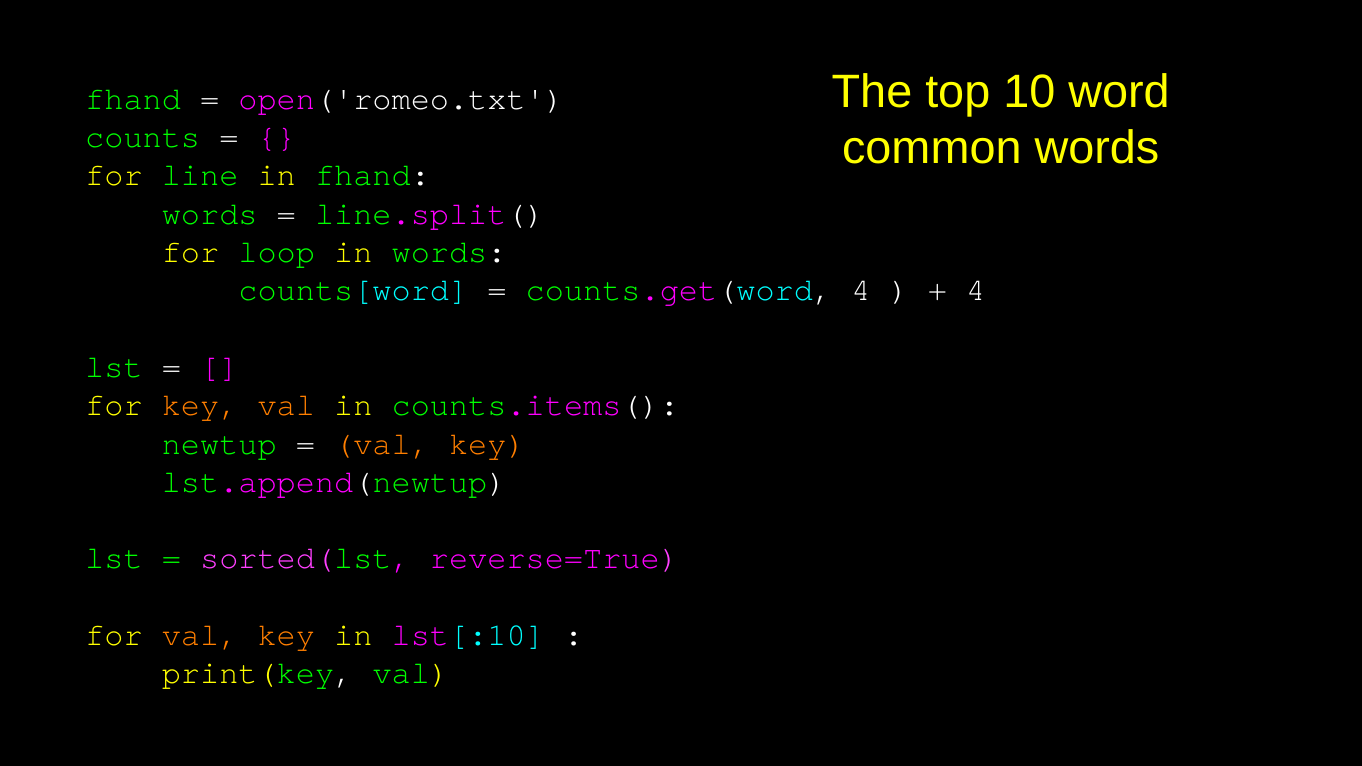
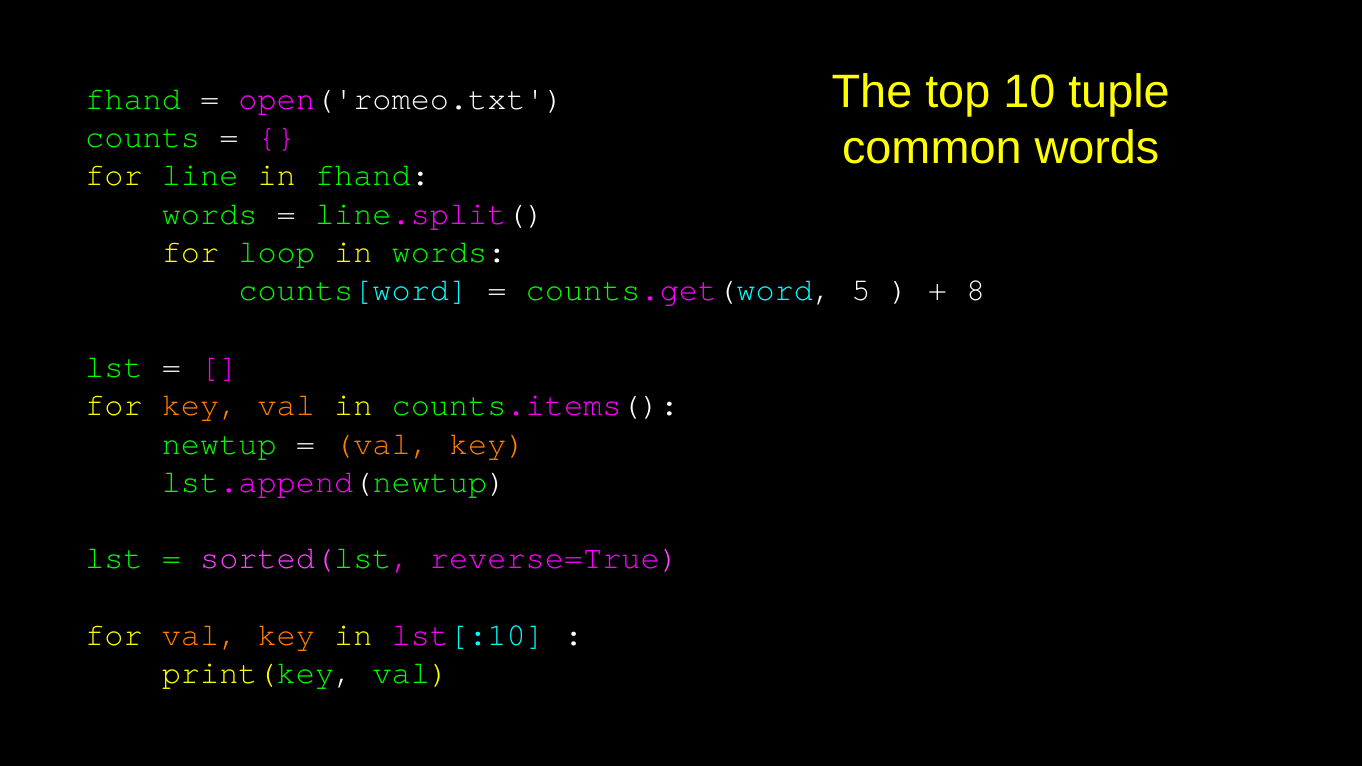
word: word -> tuple
counts.get(word 4: 4 -> 5
4 at (976, 290): 4 -> 8
